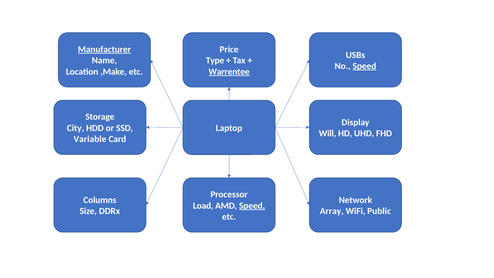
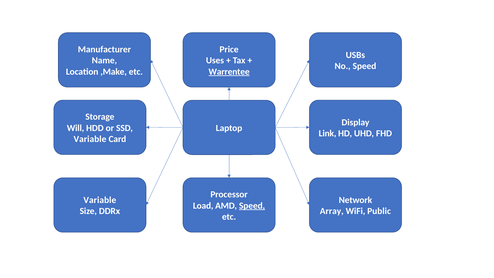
Manufacturer underline: present -> none
Type: Type -> Uses
Speed at (364, 66) underline: present -> none
City: City -> Will
Will: Will -> Link
Columns at (100, 200): Columns -> Variable
